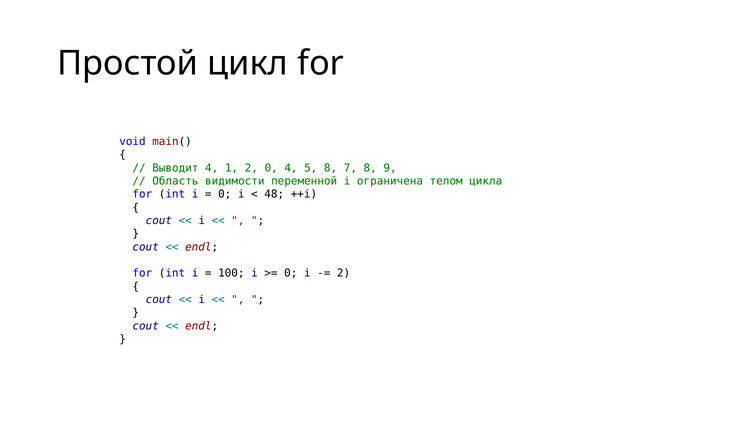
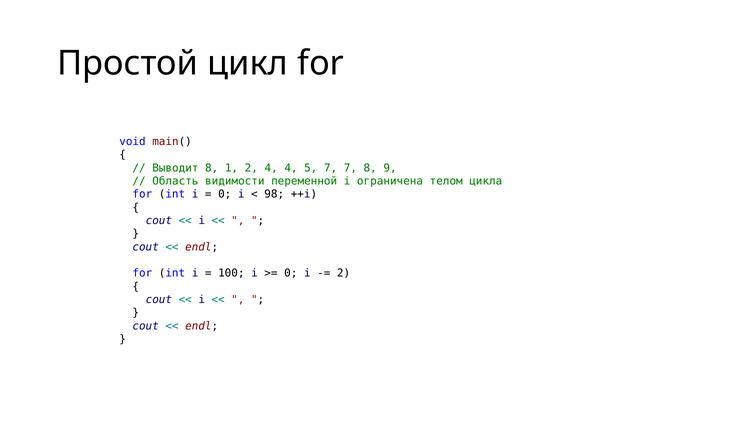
Выводит 4: 4 -> 8
2 0: 0 -> 4
5 8: 8 -> 7
48: 48 -> 98
